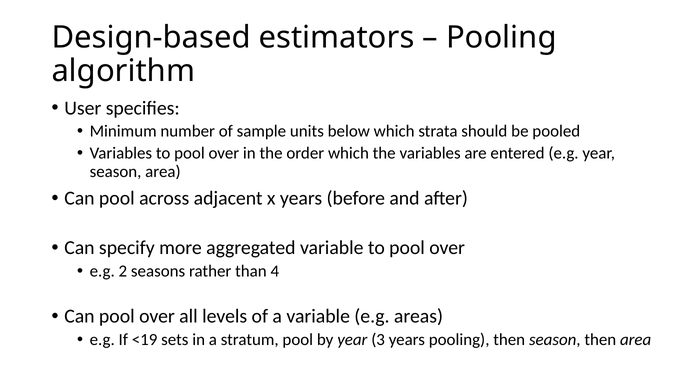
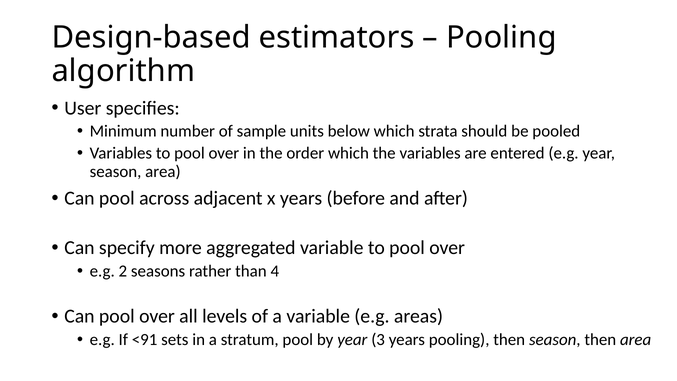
<19: <19 -> <91
